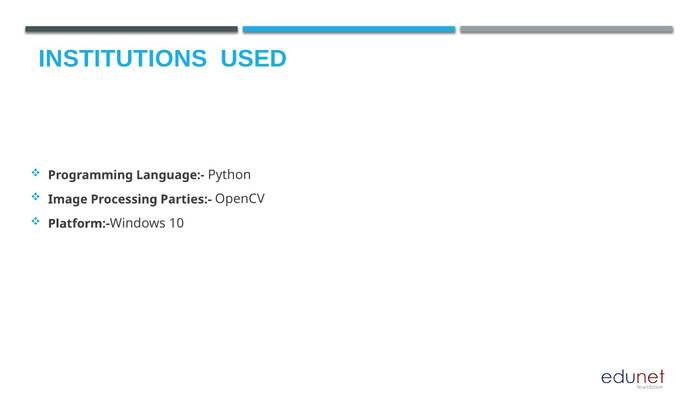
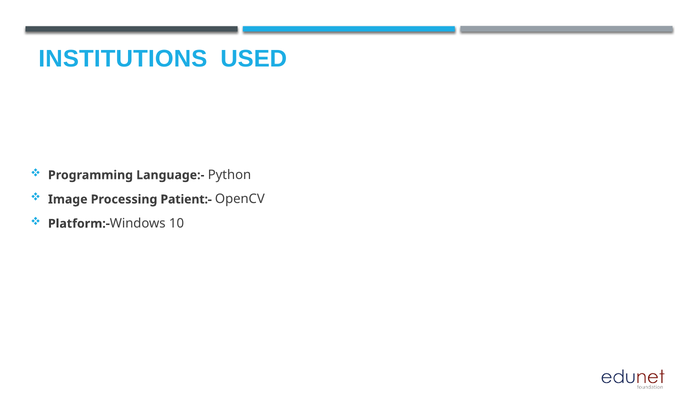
Parties:-: Parties:- -> Patient:-
